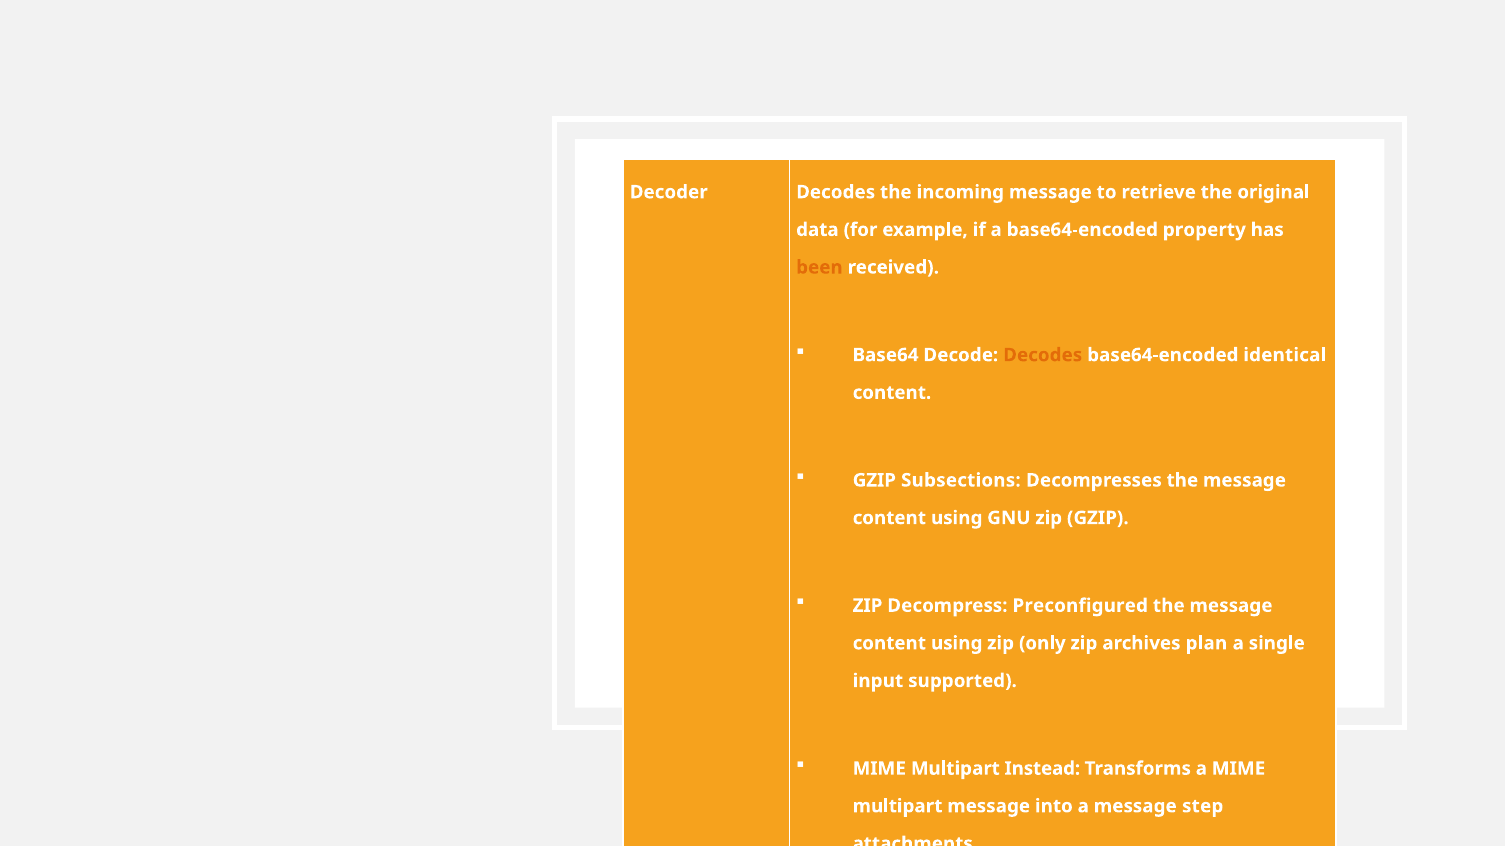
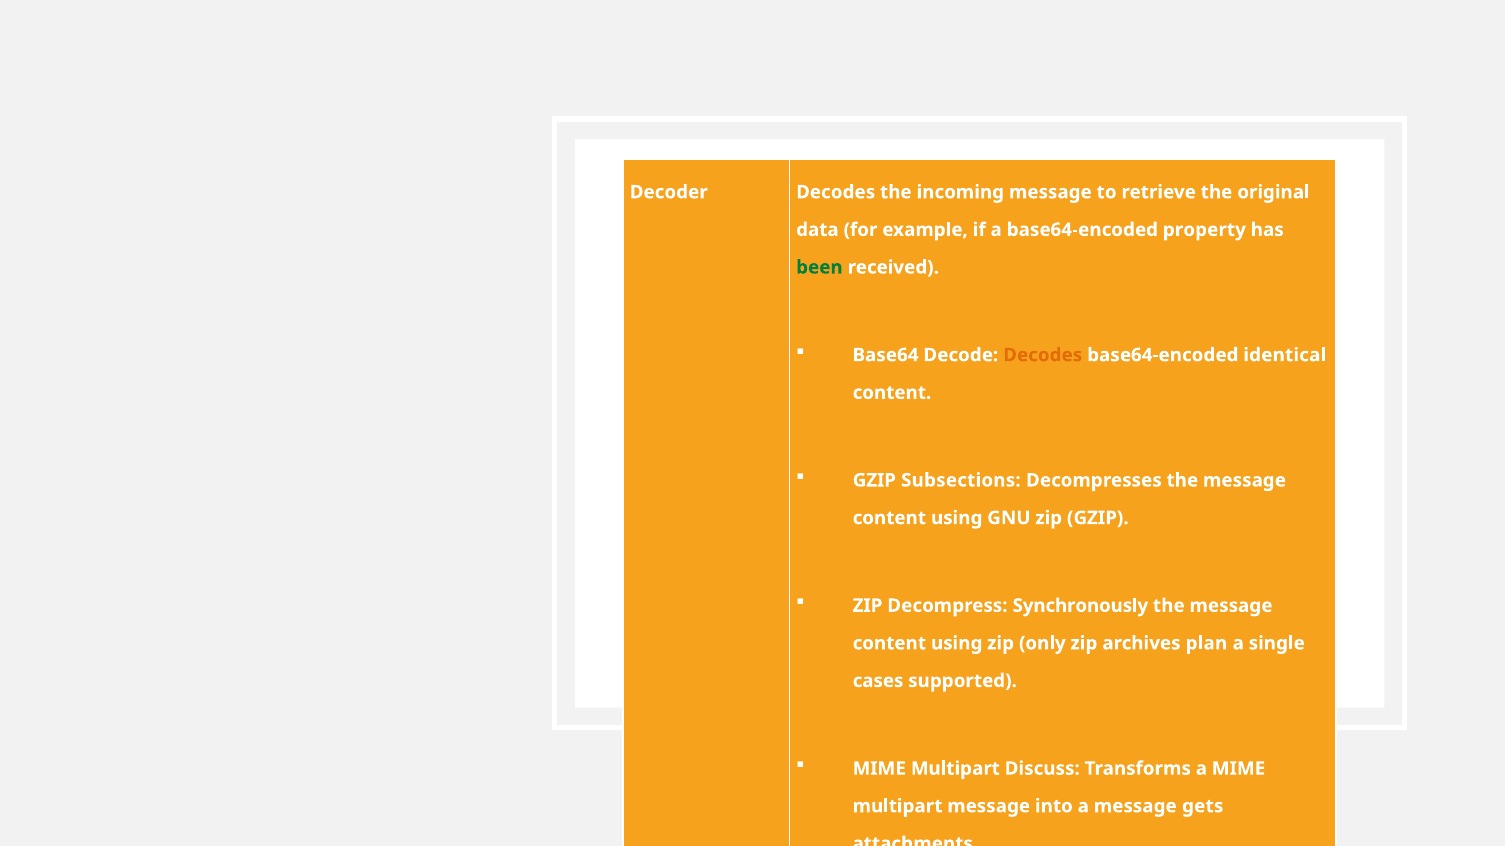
been colour: orange -> green
Preconfigured: Preconfigured -> Synchronously
input: input -> cases
Instead: Instead -> Discuss
step: step -> gets
